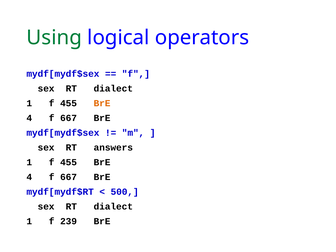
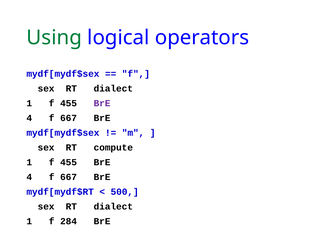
BrE at (102, 103) colour: orange -> purple
answers: answers -> compute
239: 239 -> 284
